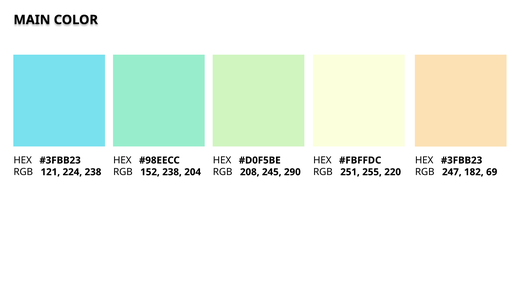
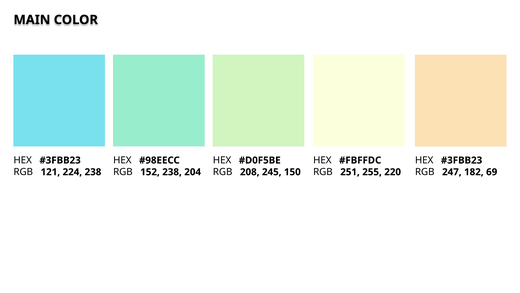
290: 290 -> 150
